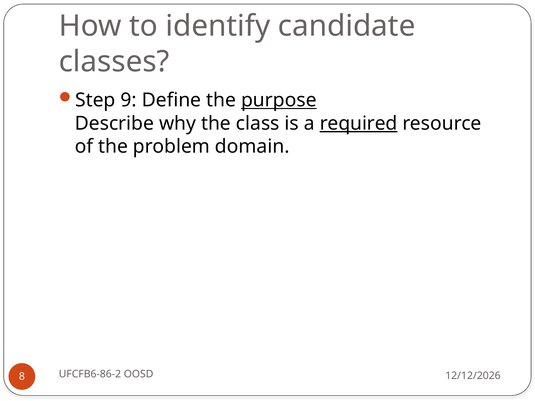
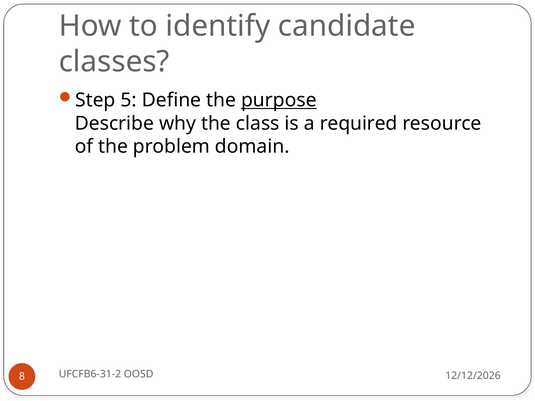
9: 9 -> 5
required underline: present -> none
UFCFB6-86-2: UFCFB6-86-2 -> UFCFB6-31-2
